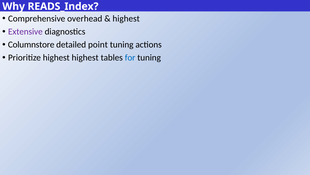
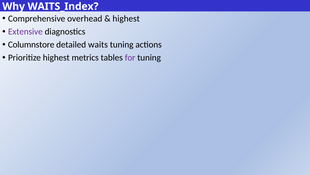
READS_Index: READS_Index -> WAITS_Index
point: point -> waits
highest highest: highest -> metrics
for colour: blue -> purple
